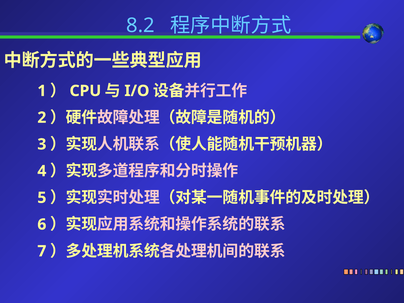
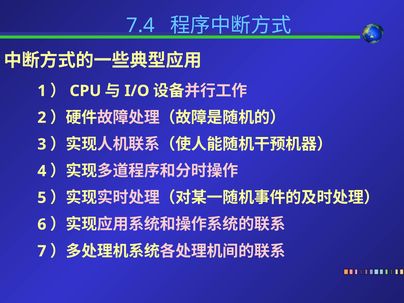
8.2: 8.2 -> 7.4
